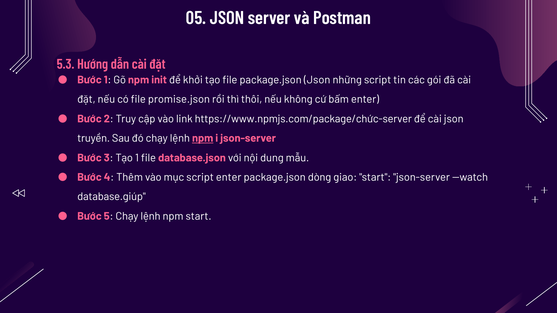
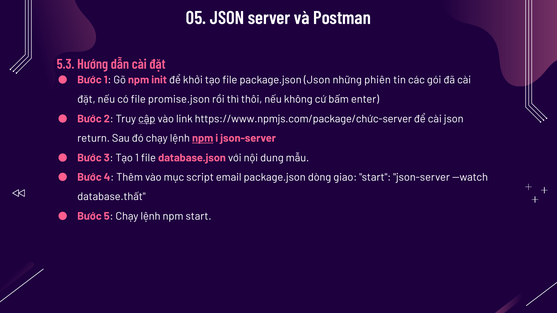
những script: script -> phiên
cập underline: none -> present
truyền: truyền -> return
script enter: enter -> email
database.giúp: database.giúp -> database.thất
